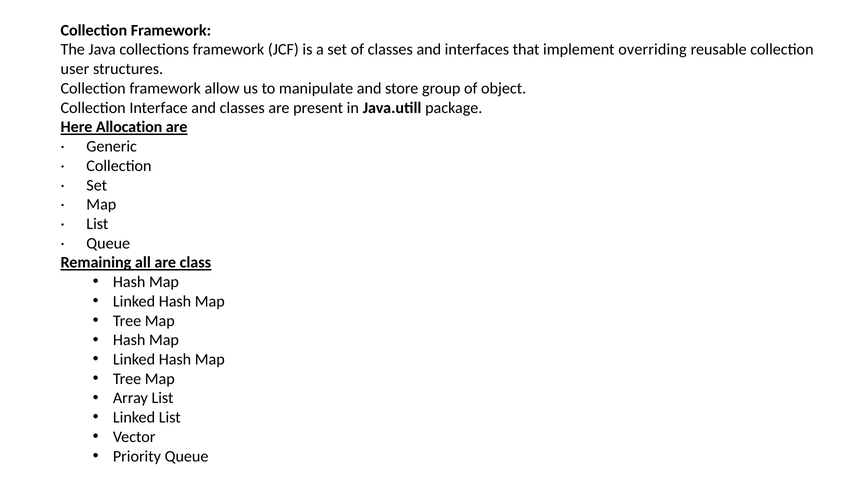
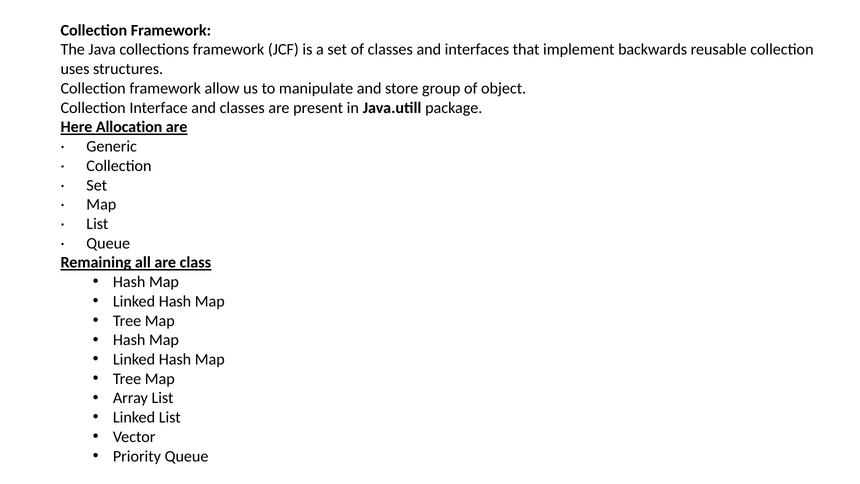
overriding: overriding -> backwards
user: user -> uses
